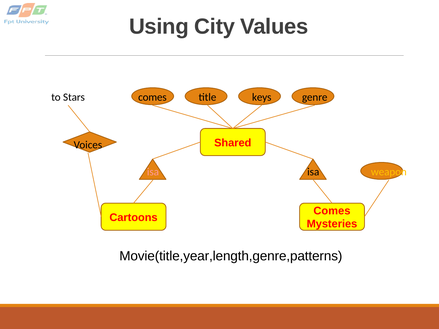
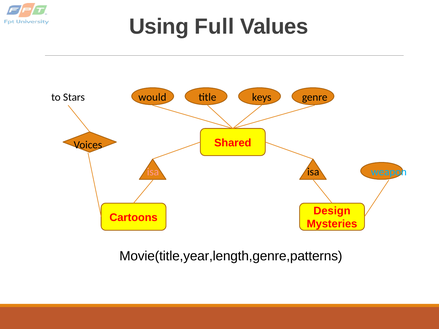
City: City -> Full
comes at (152, 97): comes -> would
weapon colour: yellow -> light blue
Comes at (332, 211): Comes -> Design
